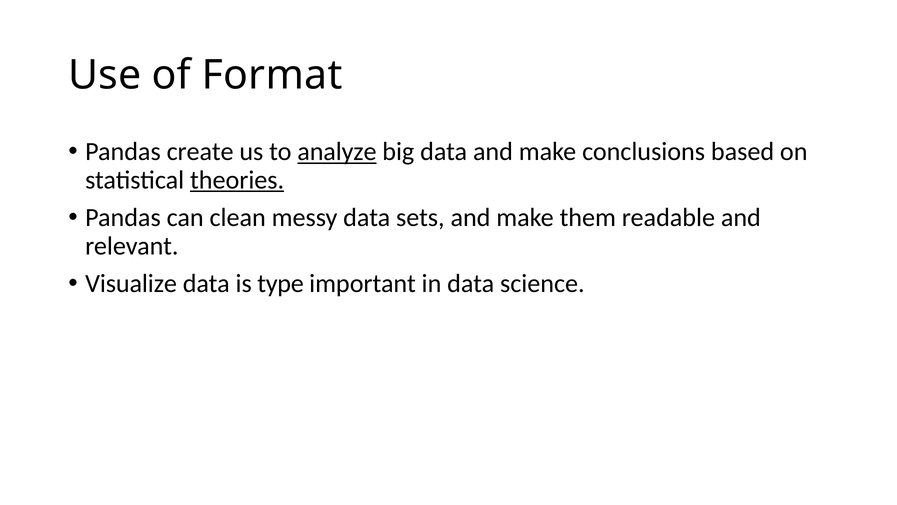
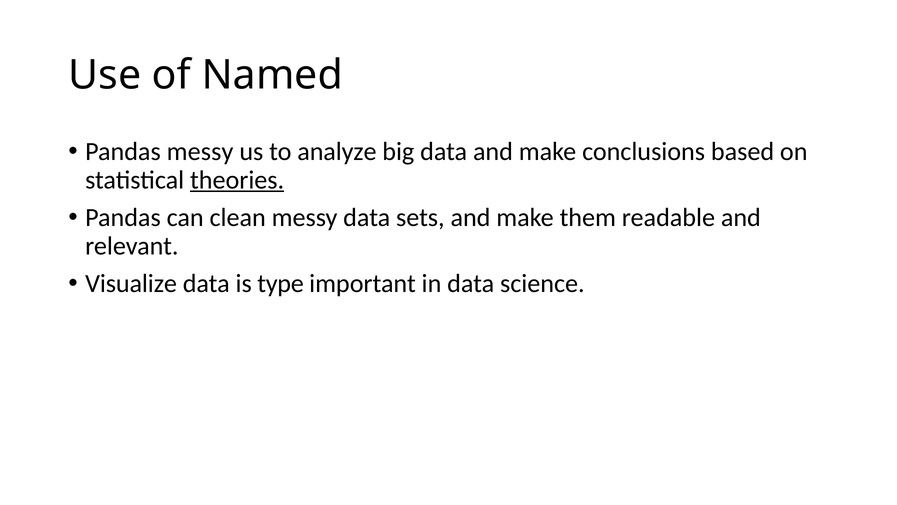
Format: Format -> Named
Pandas create: create -> messy
analyze underline: present -> none
